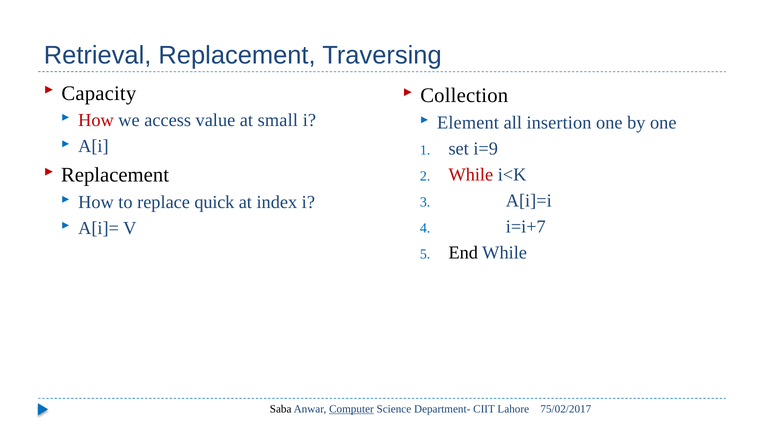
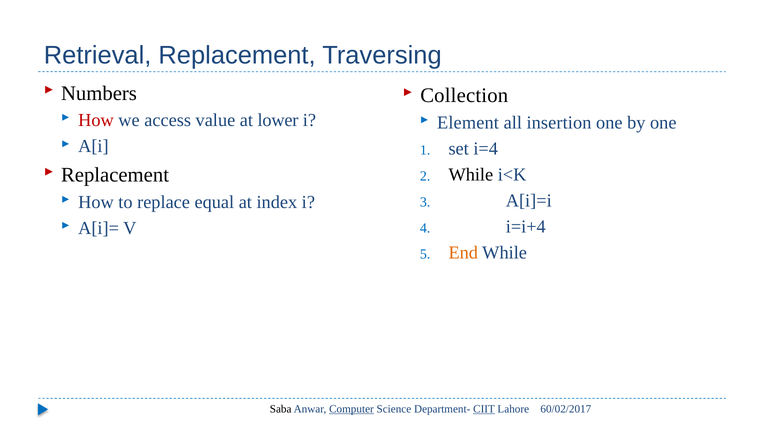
Capacity: Capacity -> Numbers
small: small -> lower
i=9: i=9 -> i=4
While at (471, 174) colour: red -> black
quick: quick -> equal
i=i+7: i=i+7 -> i=i+4
End colour: black -> orange
CIIT underline: none -> present
75/02/2017: 75/02/2017 -> 60/02/2017
